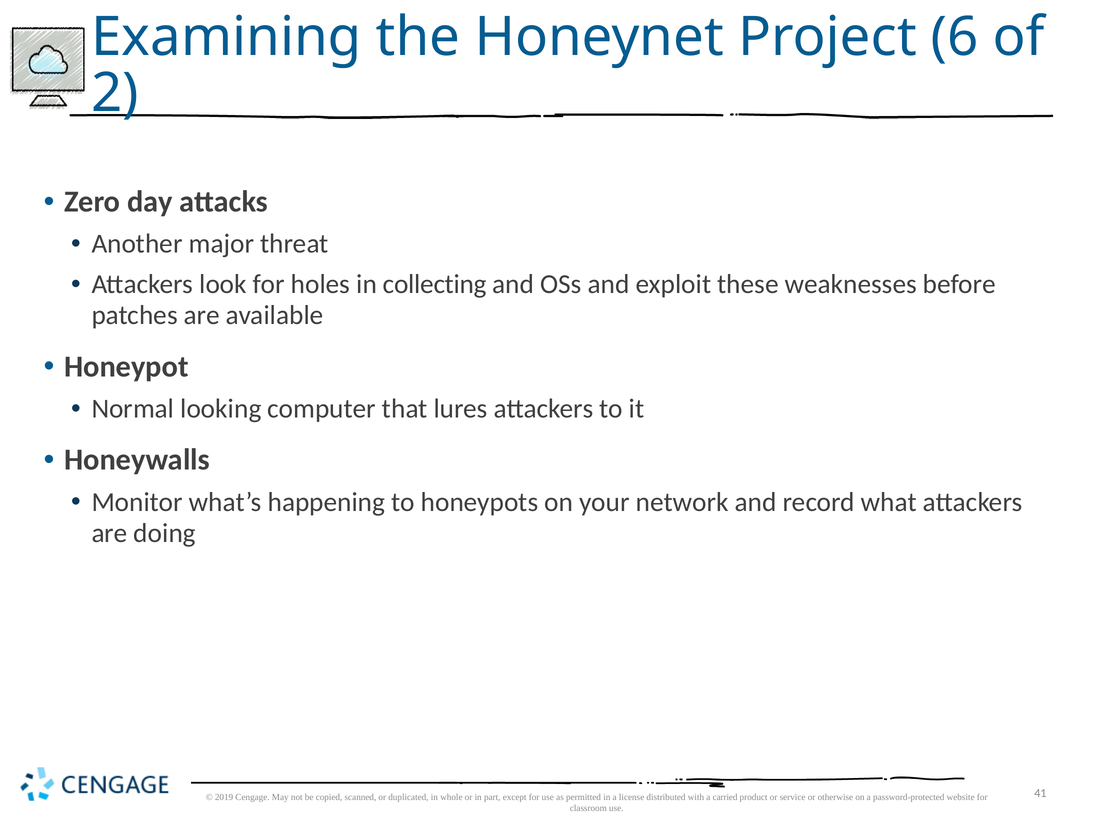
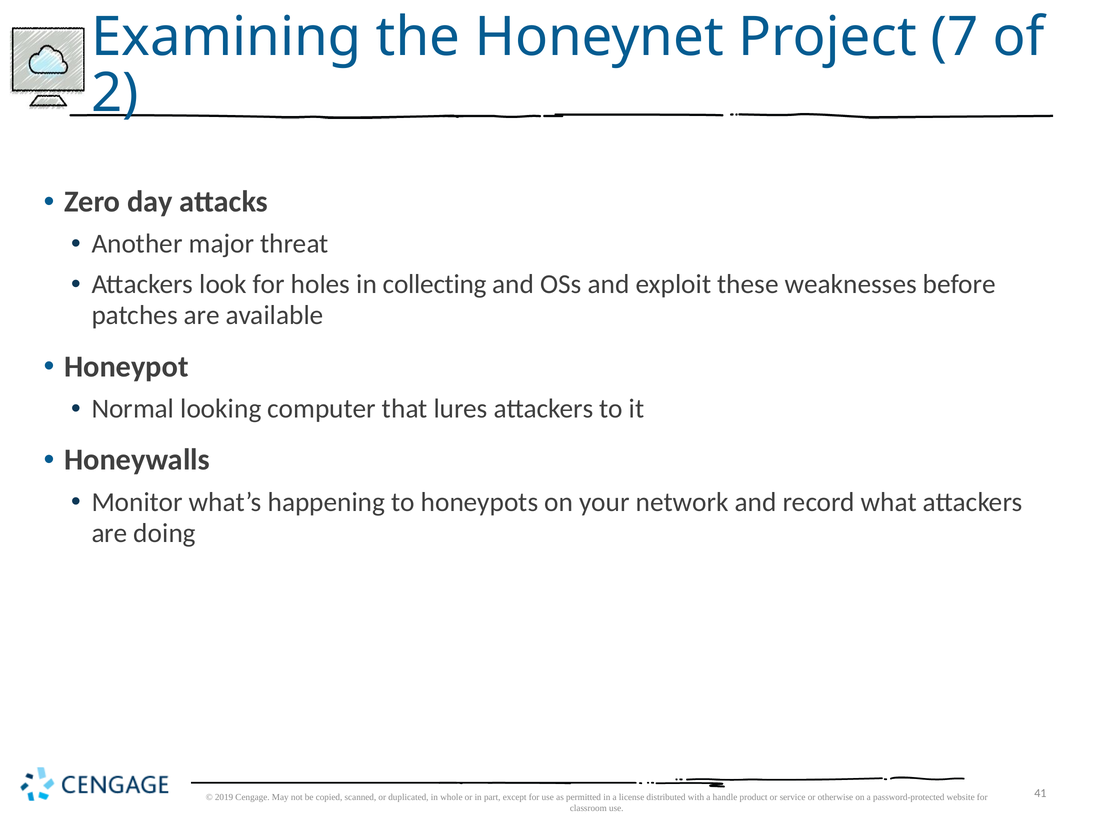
6: 6 -> 7
carried: carried -> handle
